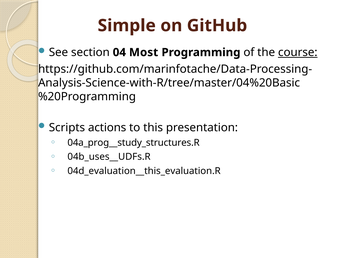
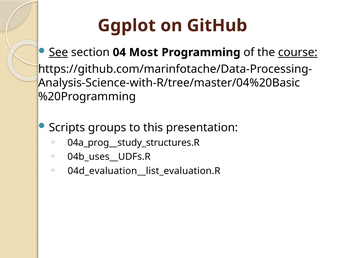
Simple: Simple -> Ggplot
See underline: none -> present
actions: actions -> groups
04d_evaluation__this_evaluation.R: 04d_evaluation__this_evaluation.R -> 04d_evaluation__list_evaluation.R
